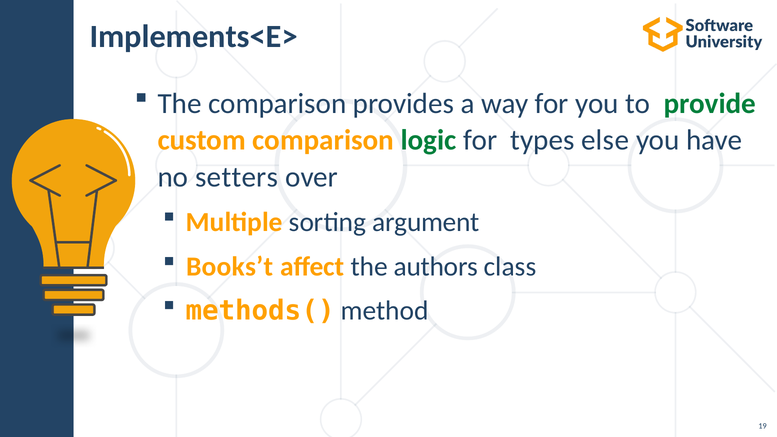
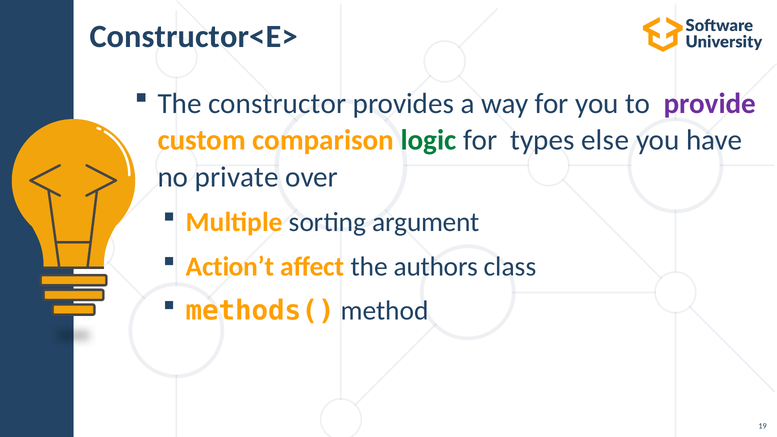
Implements<E>: Implements<E> -> Constructor<E>
The comparison: comparison -> constructor
provide colour: green -> purple
setters: setters -> private
Books’t: Books’t -> Action’t
